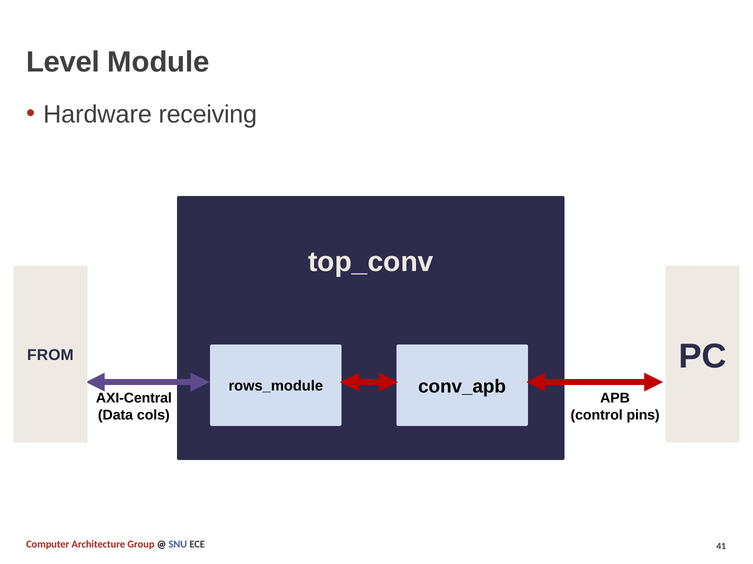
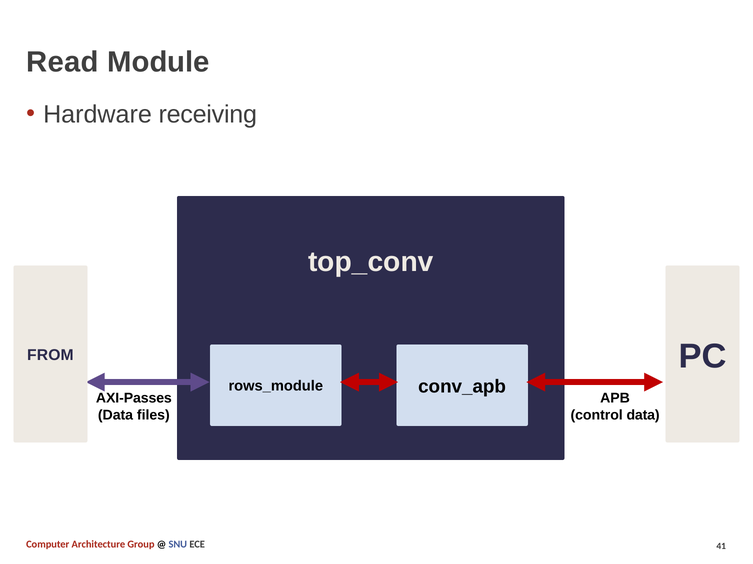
Level: Level -> Read
AXI-Central: AXI-Central -> AXI-Passes
cols: cols -> files
control pins: pins -> data
